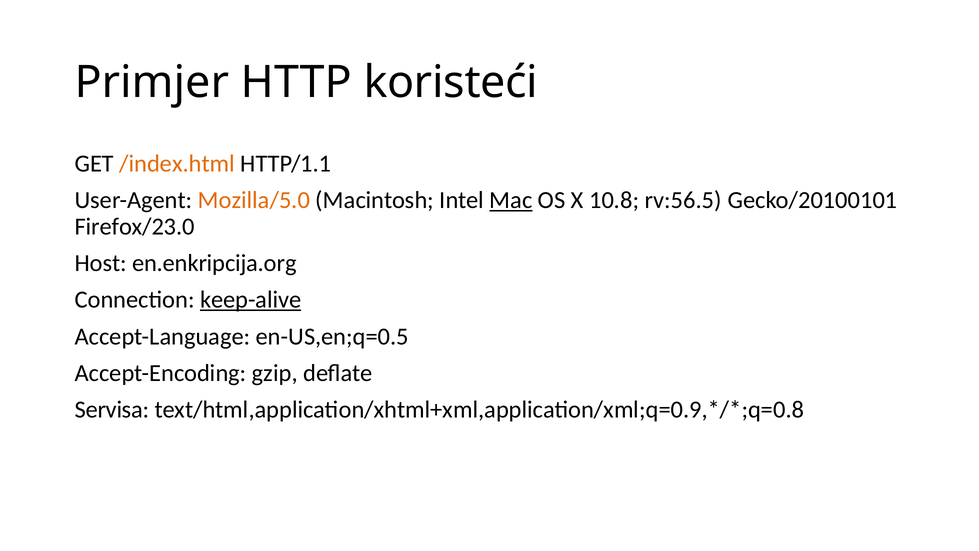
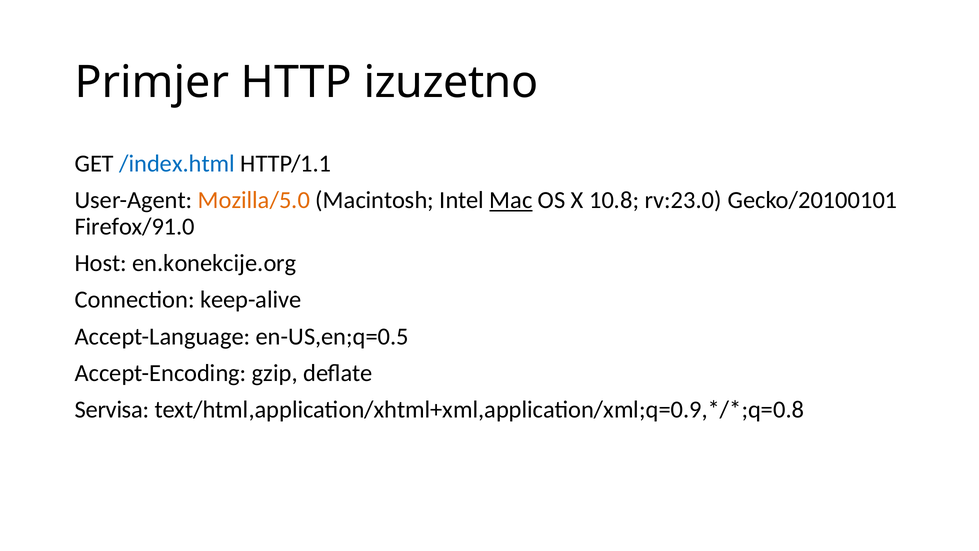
koristeći: koristeći -> izuzetno
/index.html colour: orange -> blue
rv:56.5: rv:56.5 -> rv:23.0
Firefox/23.0: Firefox/23.0 -> Firefox/91.0
en.enkripcija.org: en.enkripcija.org -> en.konekcije.org
keep-alive underline: present -> none
